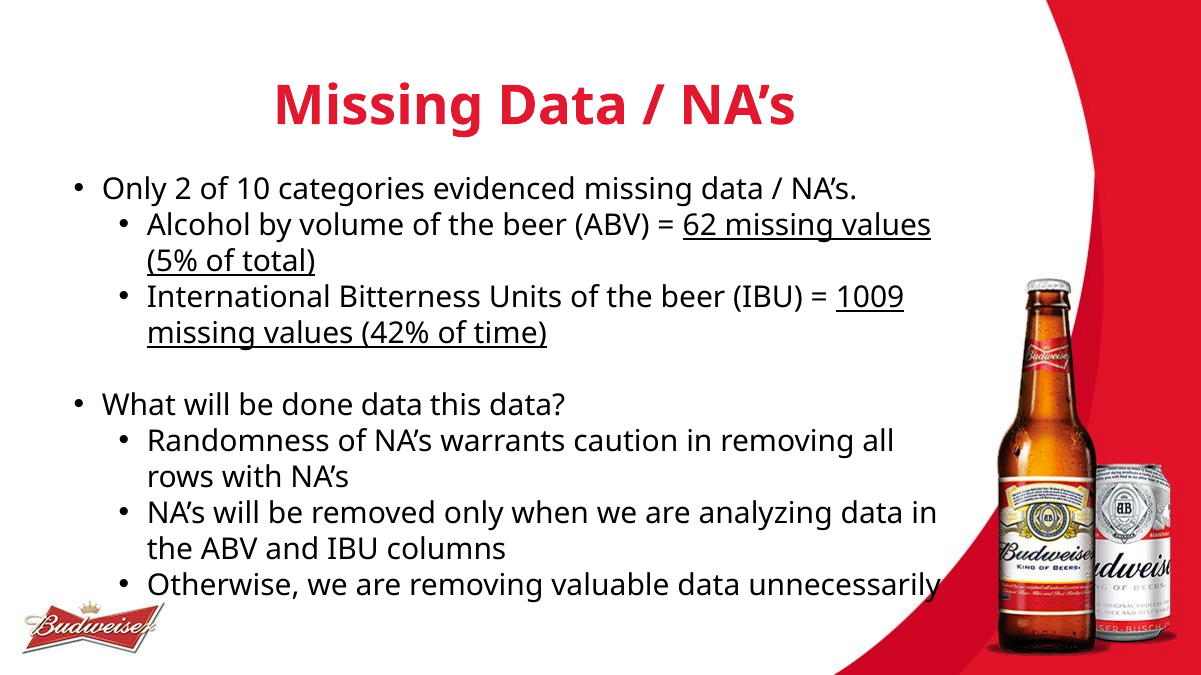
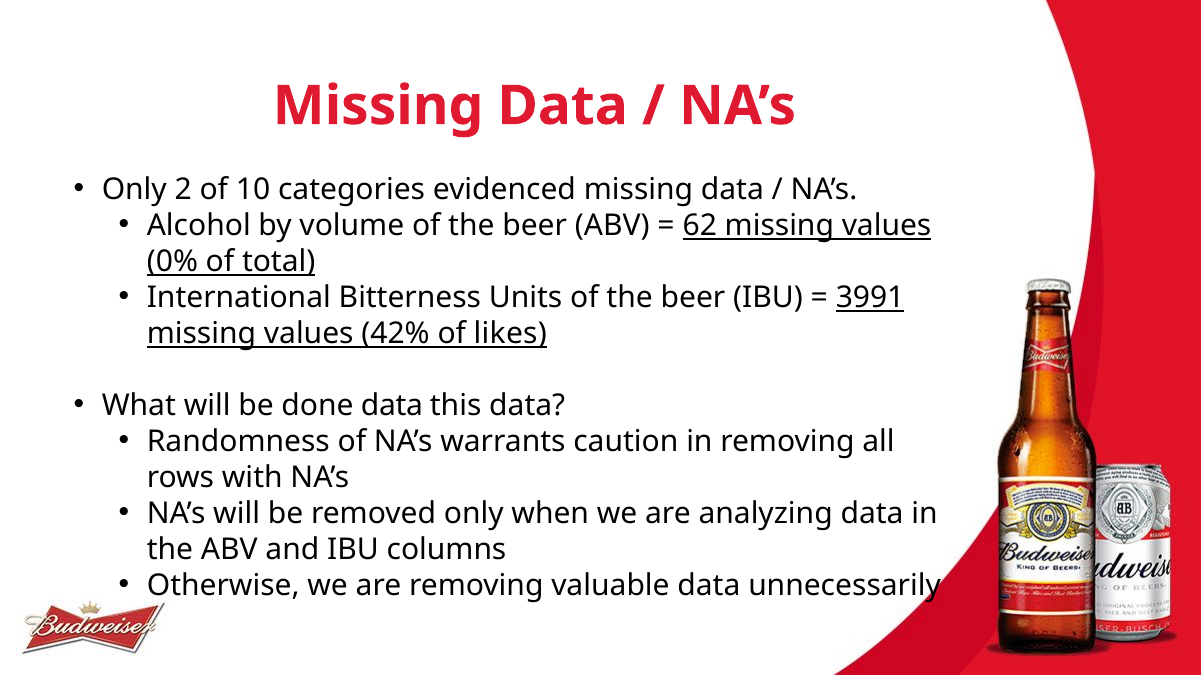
5%: 5% -> 0%
1009: 1009 -> 3991
time: time -> likes
